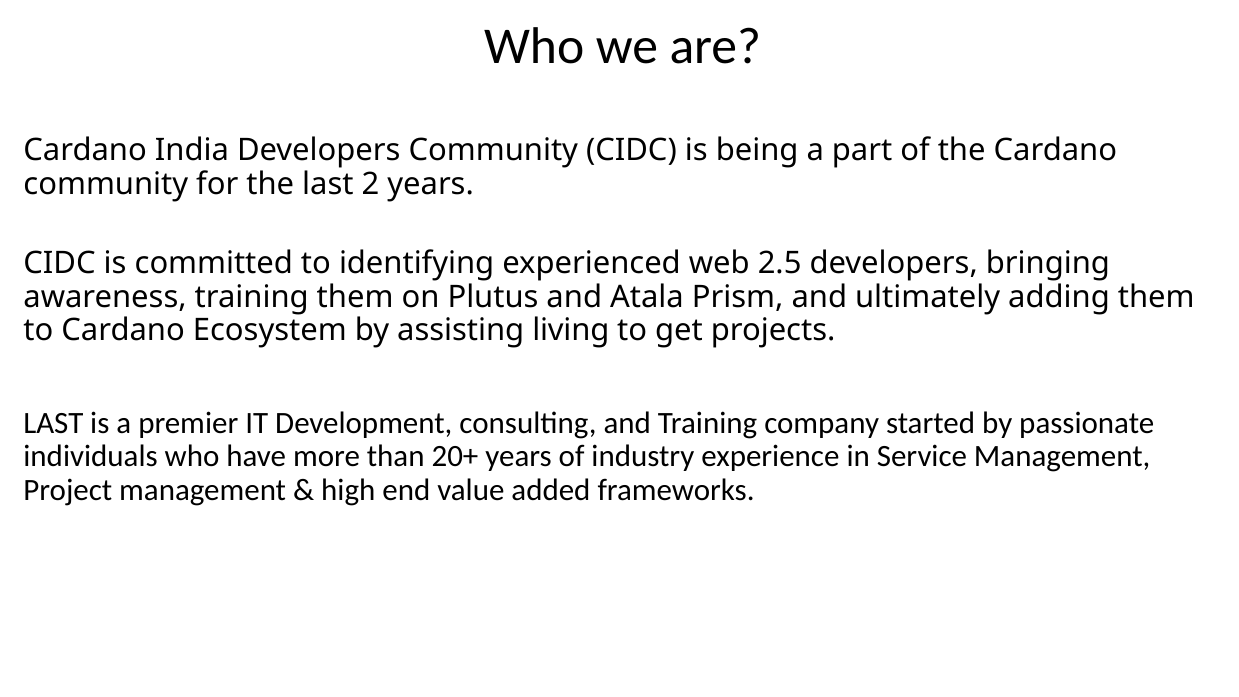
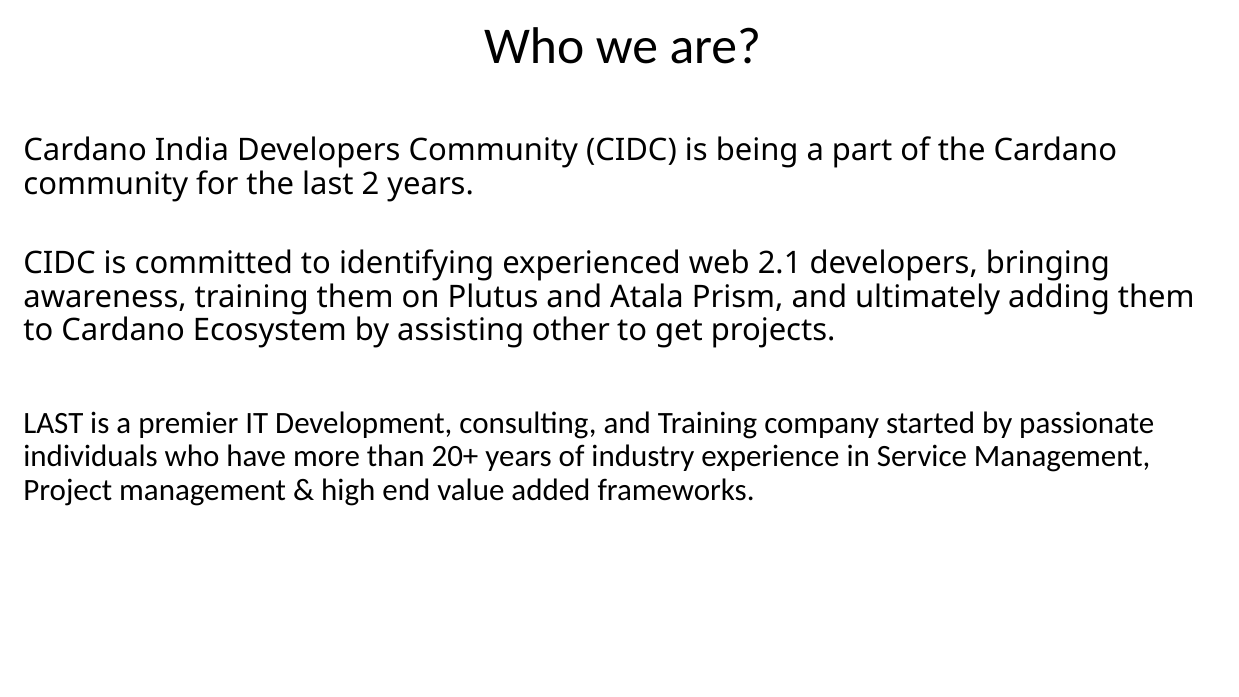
2.5: 2.5 -> 2.1
living: living -> other
